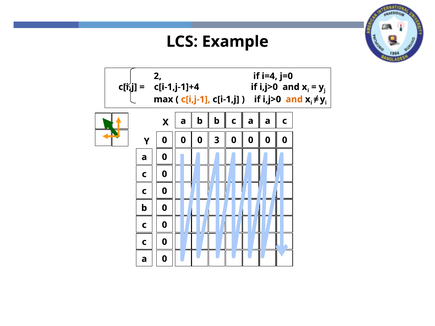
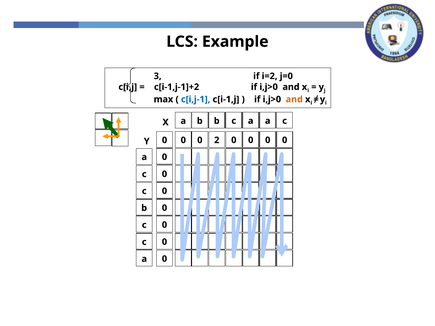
2: 2 -> 3
i=4: i=4 -> i=2
c[i-1,j-1]+4: c[i-1,j-1]+4 -> c[i-1,j-1]+2
c[i,j-1 colour: orange -> blue
3: 3 -> 2
